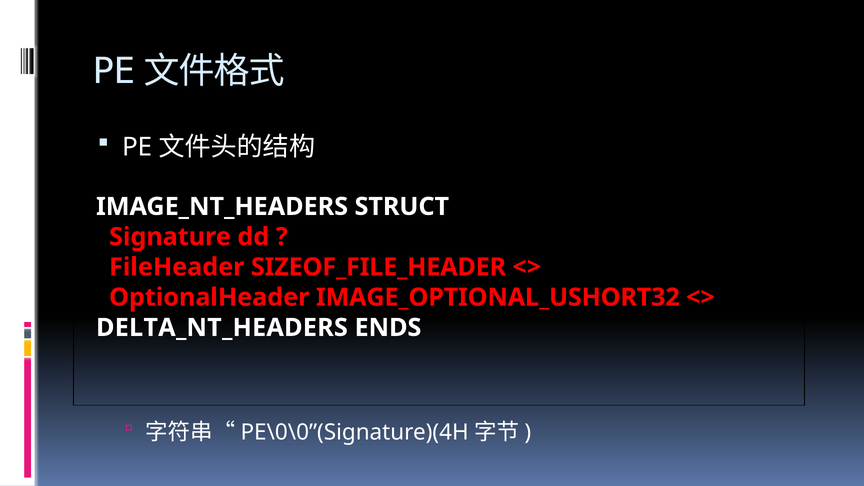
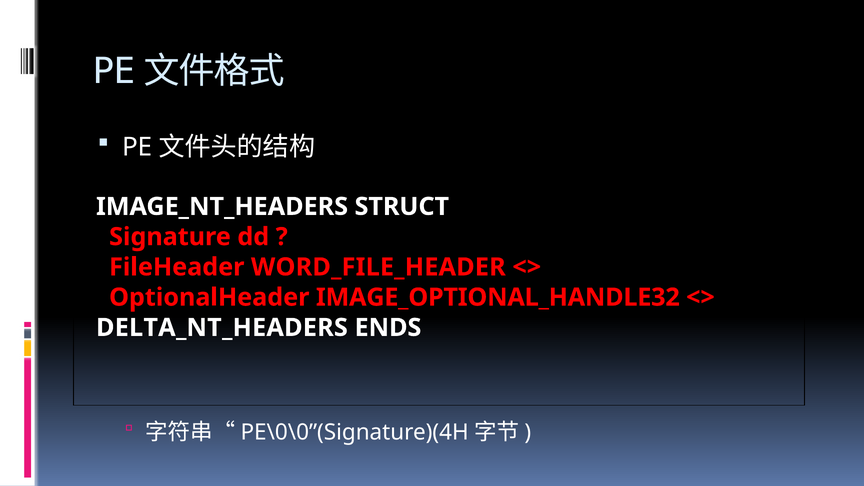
SIZEOF_FILE_HEADER: SIZEOF_FILE_HEADER -> WORD_FILE_HEADER
IMAGE_OPTIONAL_USHORT32: IMAGE_OPTIONAL_USHORT32 -> IMAGE_OPTIONAL_HANDLE32
